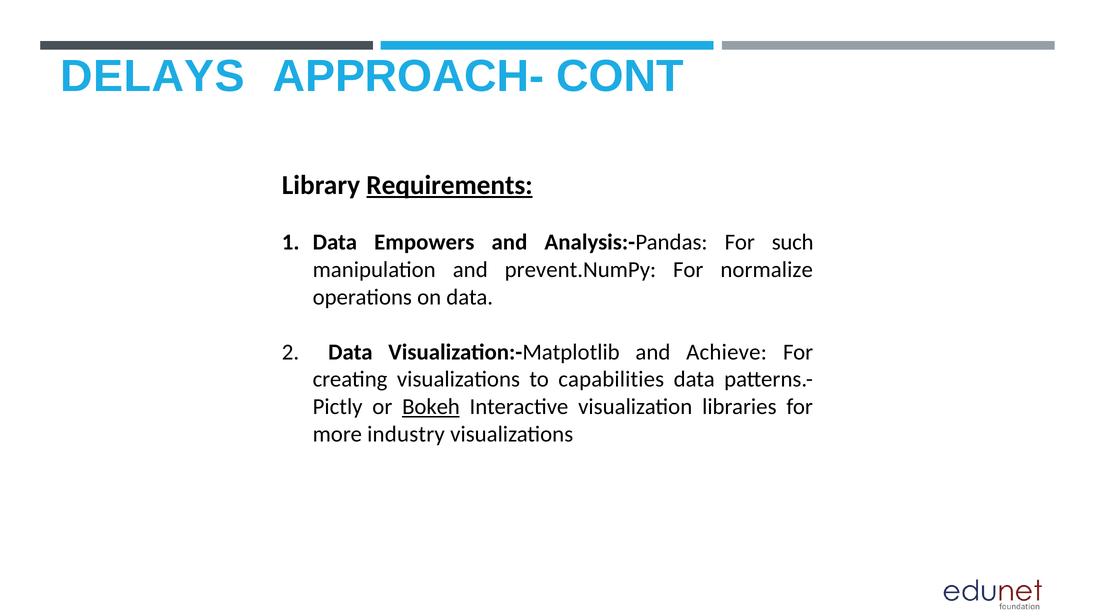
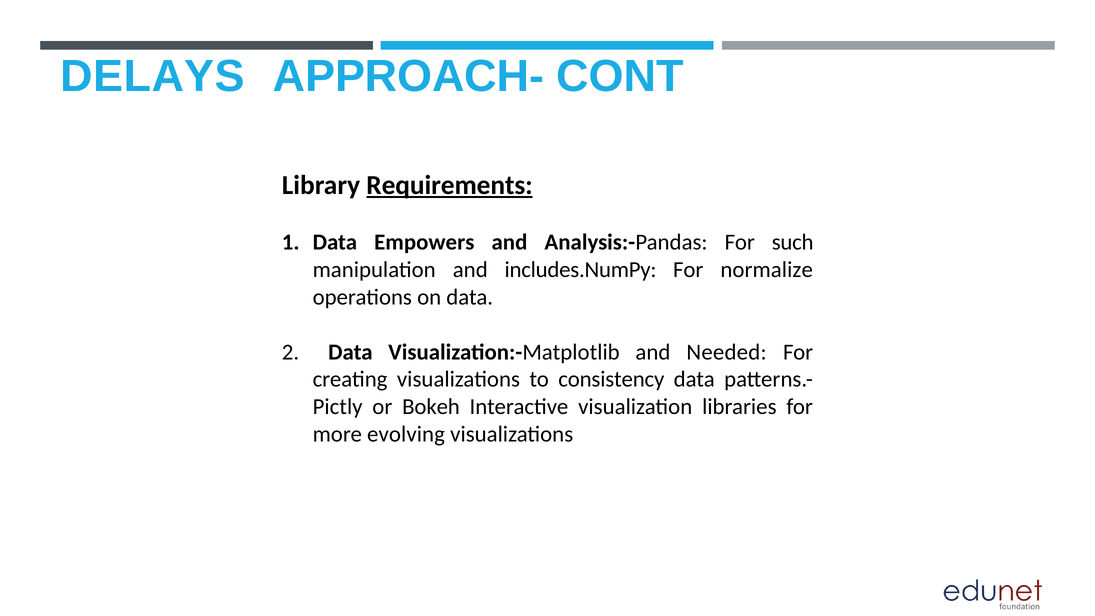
prevent.NumPy: prevent.NumPy -> includes.NumPy
Achieve: Achieve -> Needed
capabilities: capabilities -> consistency
Bokeh underline: present -> none
industry: industry -> evolving
